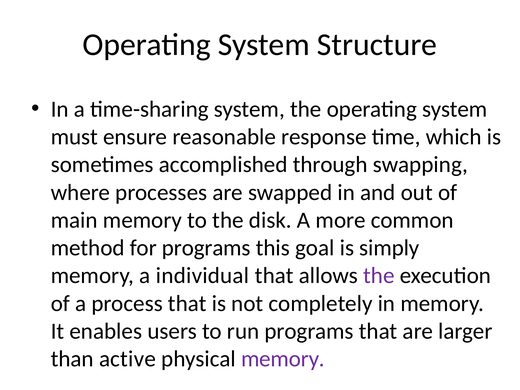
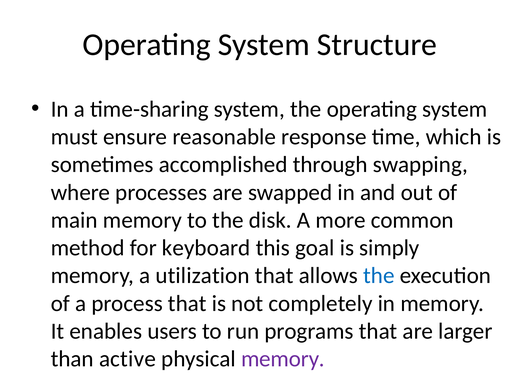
for programs: programs -> keyboard
individual: individual -> utilization
the at (379, 276) colour: purple -> blue
